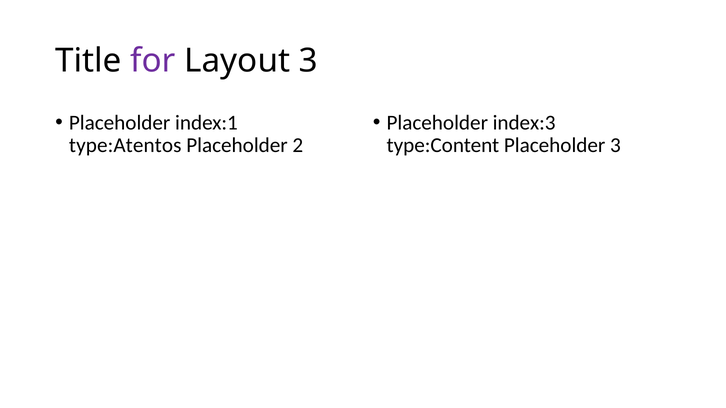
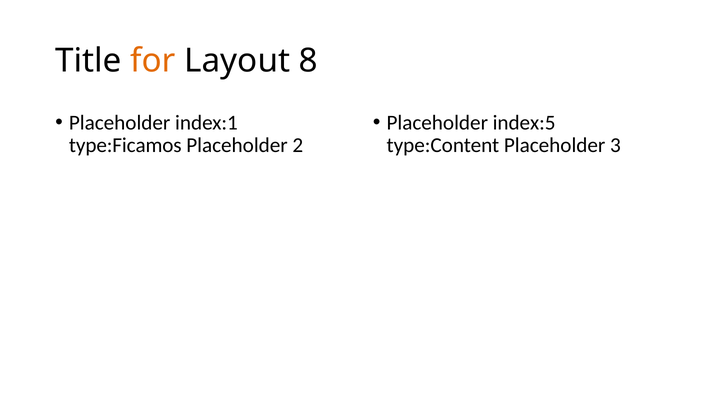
for colour: purple -> orange
Layout 3: 3 -> 8
index:3: index:3 -> index:5
type:Atentos: type:Atentos -> type:Ficamos
